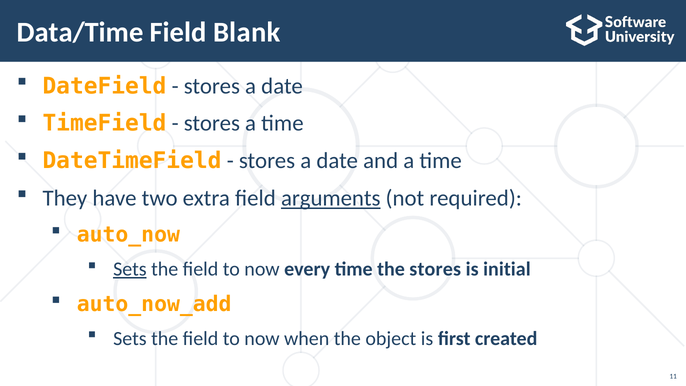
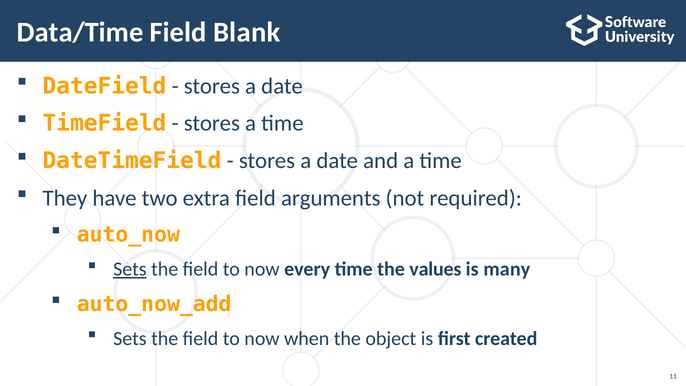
arguments underline: present -> none
the stores: stores -> values
initial: initial -> many
